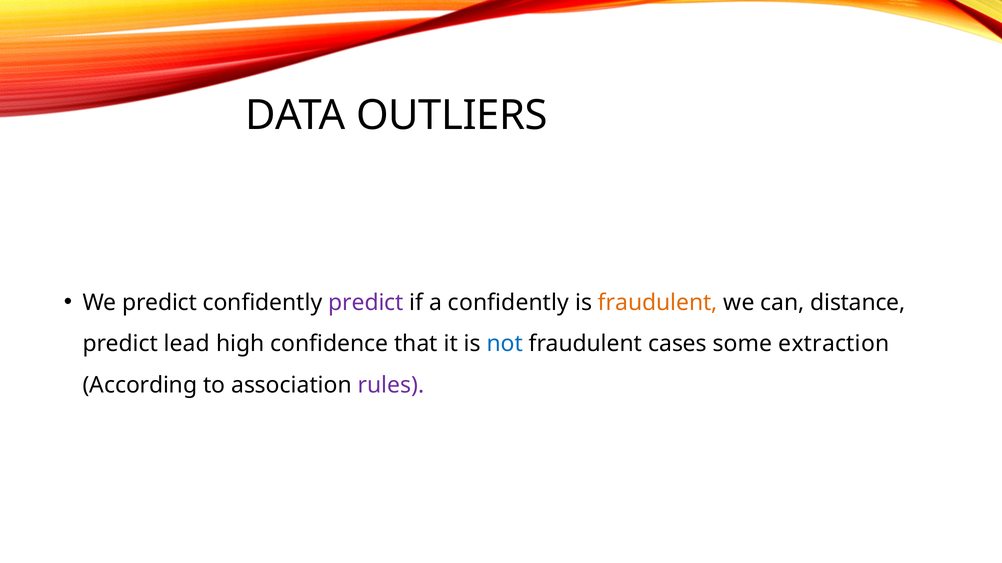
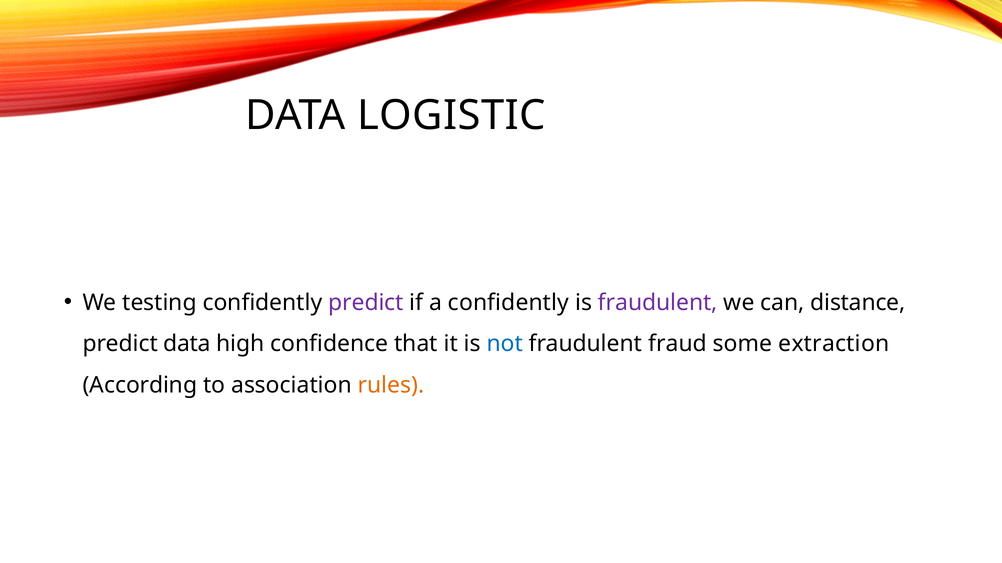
OUTLIERS: OUTLIERS -> LOGISTIC
We predict: predict -> testing
fraudulent at (658, 303) colour: orange -> purple
predict lead: lead -> data
cases: cases -> fraud
rules colour: purple -> orange
